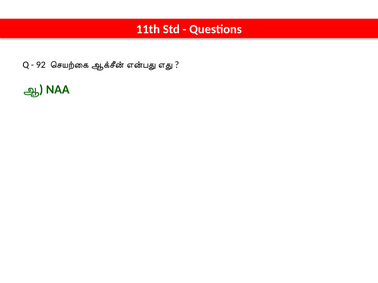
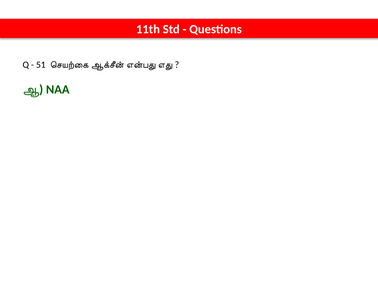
92: 92 -> 51
